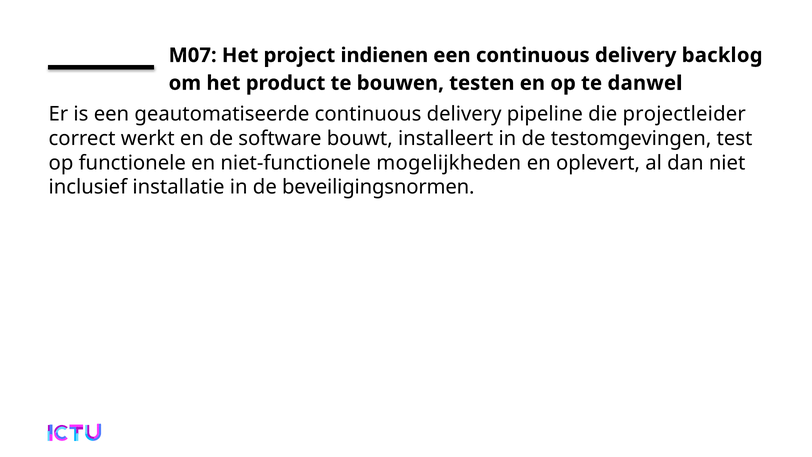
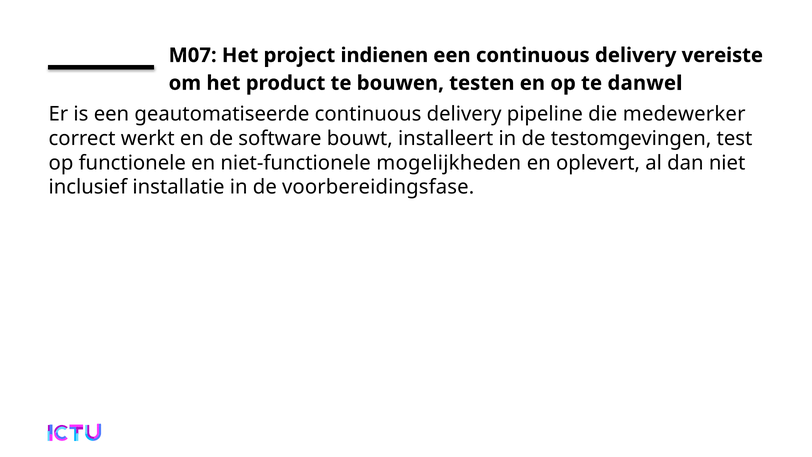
backlog: backlog -> vereiste
projectleider: projectleider -> medewerker
beveiligingsnormen: beveiligingsnormen -> voorbereidingsfase
